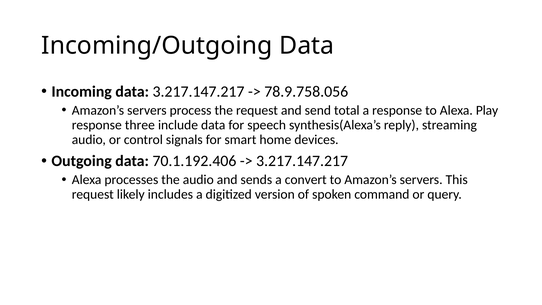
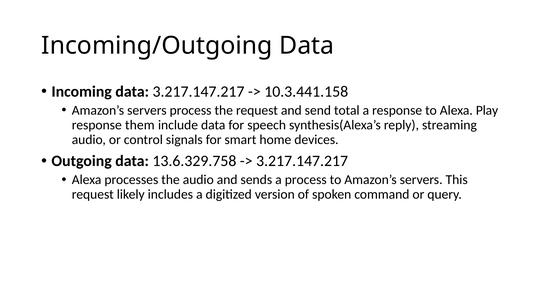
78.9.758.056: 78.9.758.056 -> 10.3.441.158
three: three -> them
70.1.192.406: 70.1.192.406 -> 13.6.329.758
a convert: convert -> process
